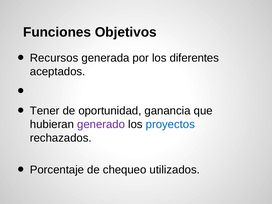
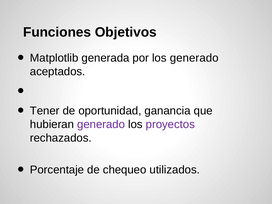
Recursos: Recursos -> Matplotlib
los diferentes: diferentes -> generado
proyectos colour: blue -> purple
